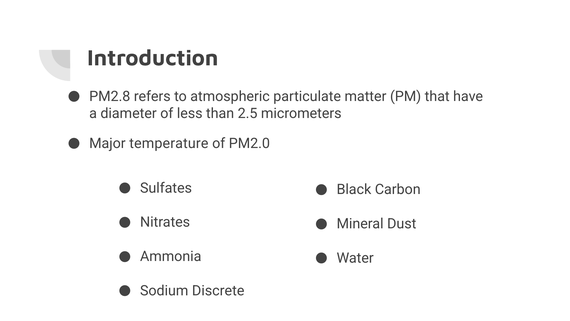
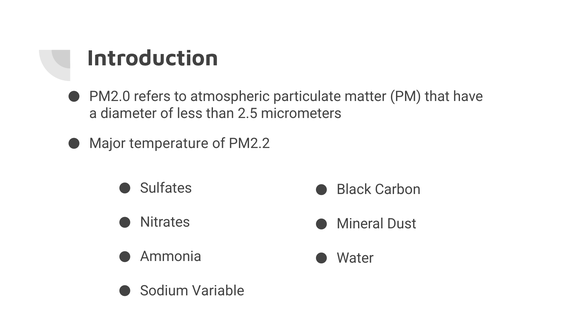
PM2.8: PM2.8 -> PM2.0
PM2.0: PM2.0 -> PM2.2
Discrete: Discrete -> Variable
